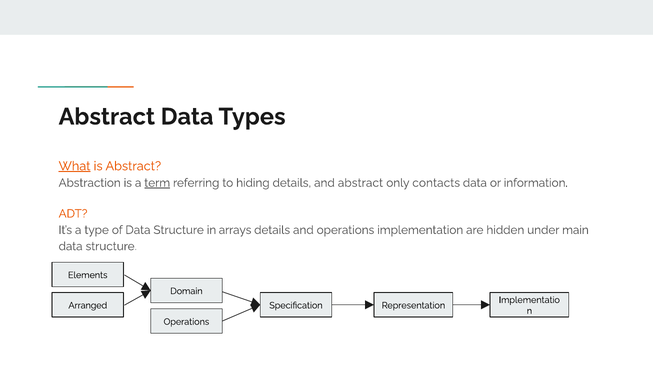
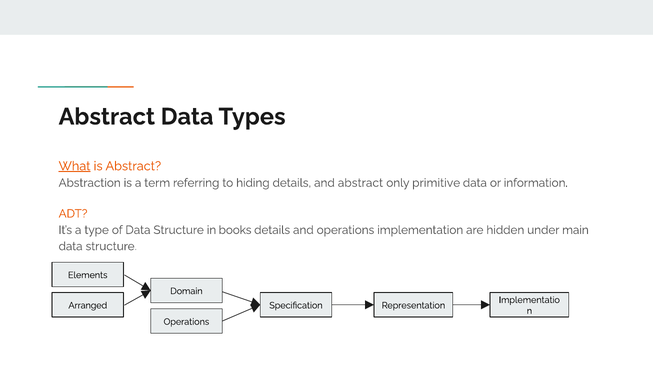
term underline: present -> none
contacts: contacts -> primitive
arrays: arrays -> books
